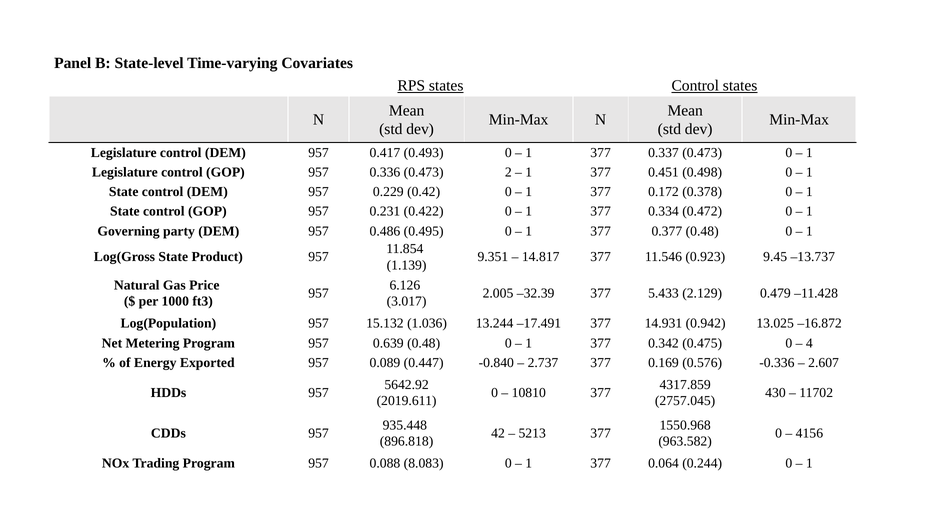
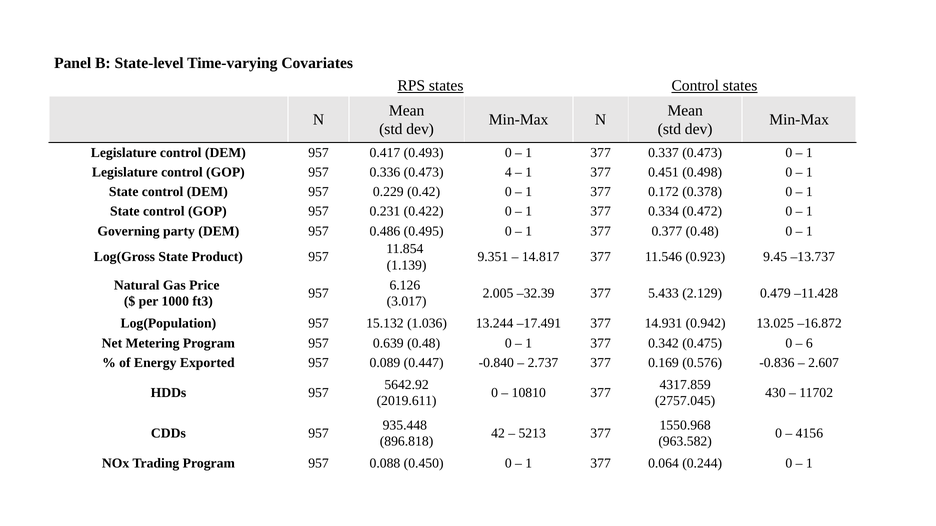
2: 2 -> 4
4: 4 -> 6
-0.336: -0.336 -> -0.836
8.083: 8.083 -> 0.450
